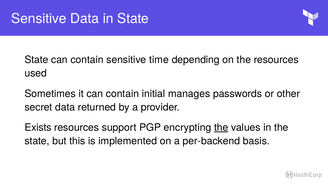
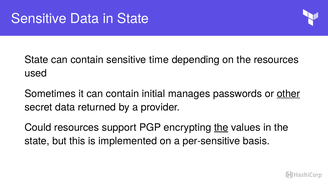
other underline: none -> present
Exists: Exists -> Could
per-backend: per-backend -> per-sensitive
